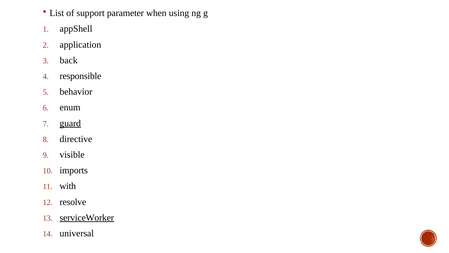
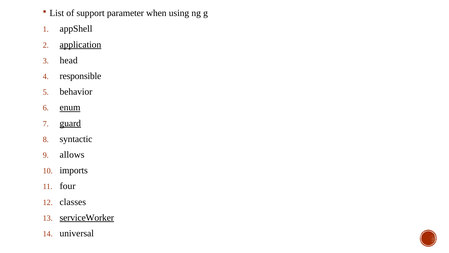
application underline: none -> present
back: back -> head
enum underline: none -> present
directive: directive -> syntactic
visible: visible -> allows
with: with -> four
resolve: resolve -> classes
